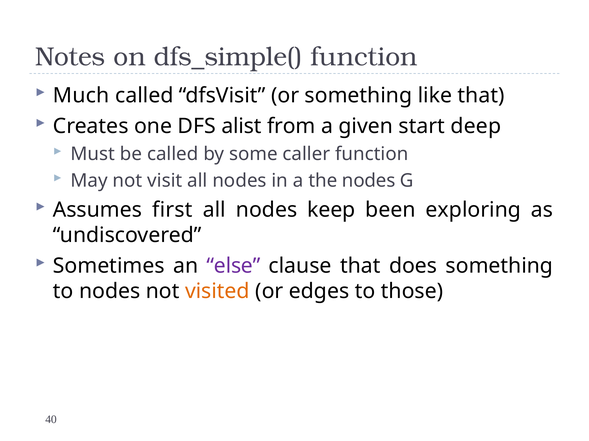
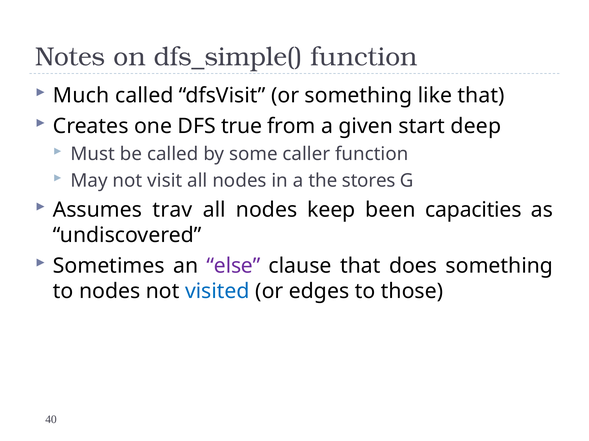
alist: alist -> true
the nodes: nodes -> stores
first: first -> trav
exploring: exploring -> capacities
visited colour: orange -> blue
